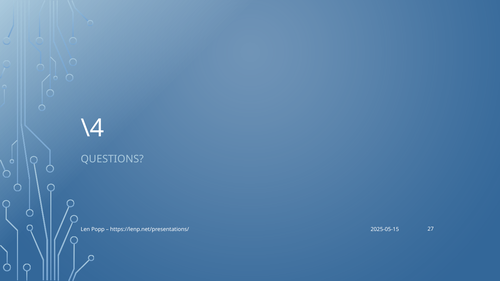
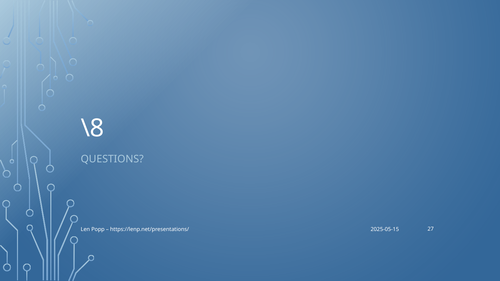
\4: \4 -> \8
